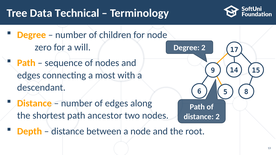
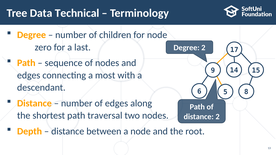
will: will -> last
ancestor: ancestor -> traversal
